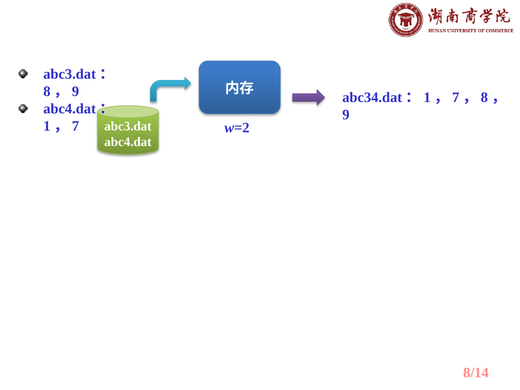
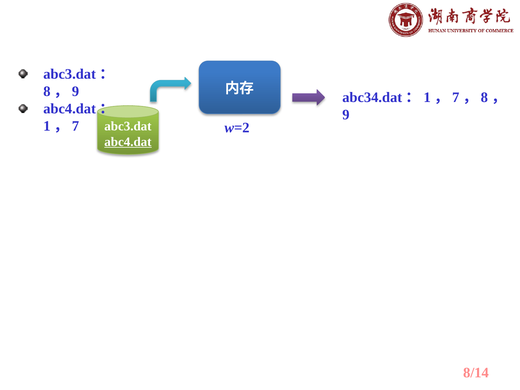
abc4.dat underline: none -> present
